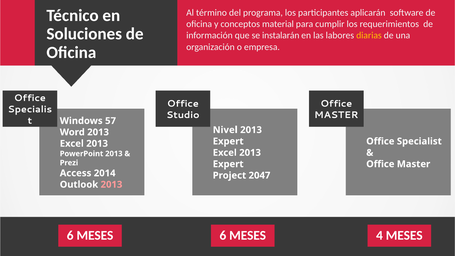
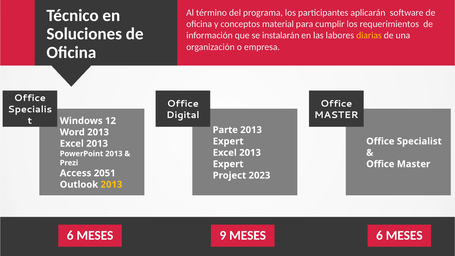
Studio: Studio -> Digital
57: 57 -> 12
Nivel: Nivel -> Parte
2014: 2014 -> 2051
2047: 2047 -> 2023
2013 at (111, 184) colour: pink -> yellow
MESES 6: 6 -> 9
MESES 4: 4 -> 6
